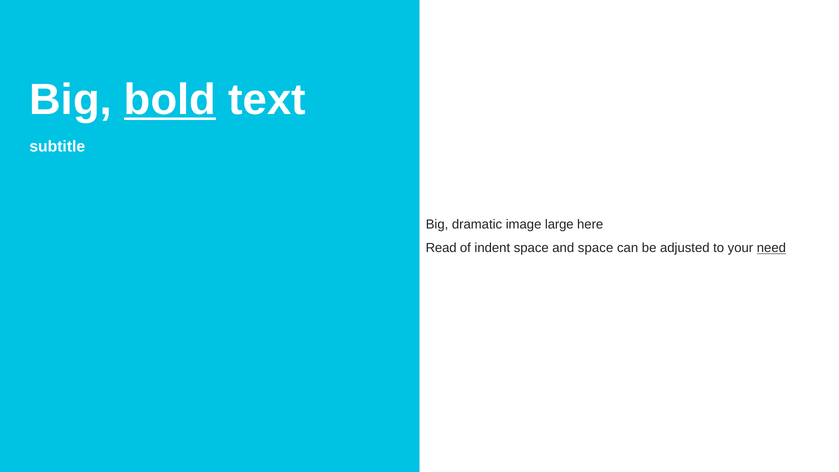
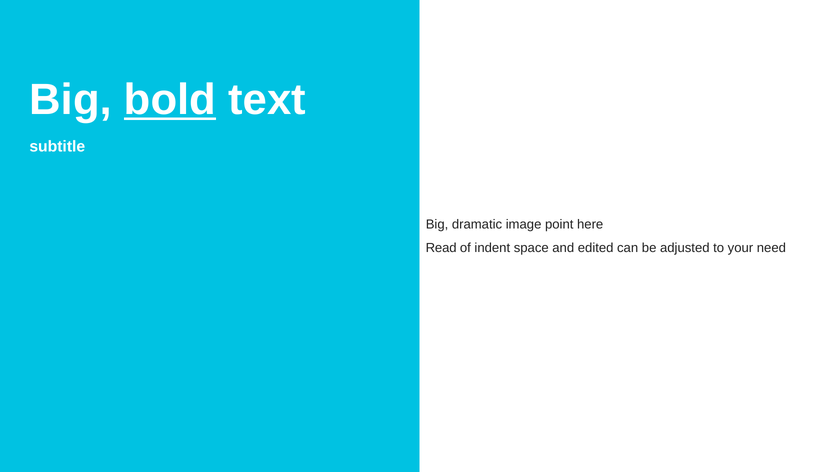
large: large -> point
and space: space -> edited
need underline: present -> none
